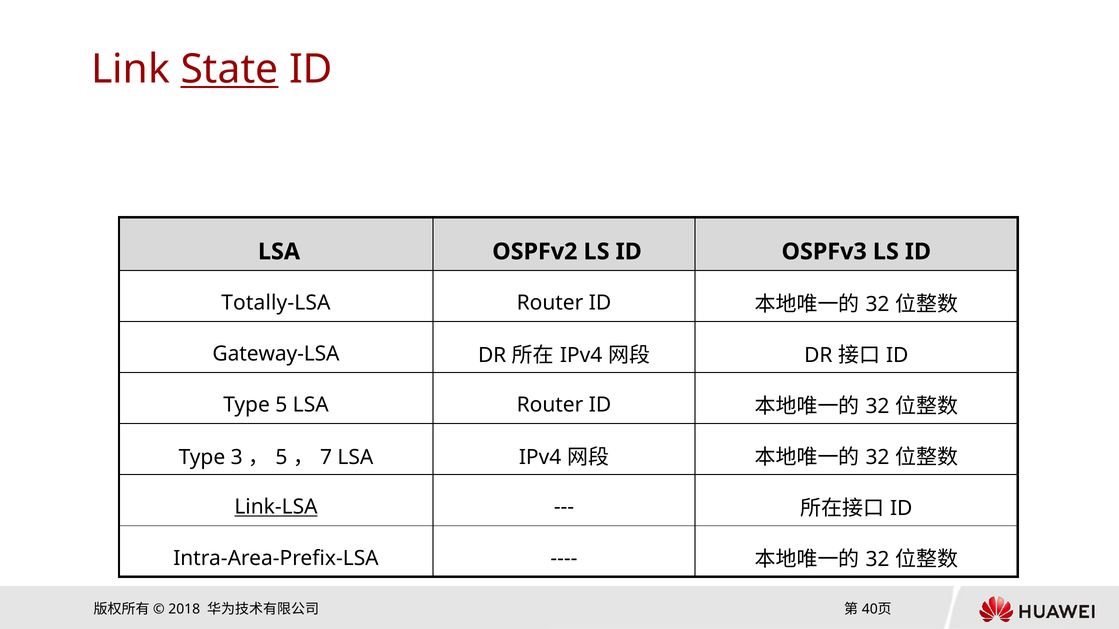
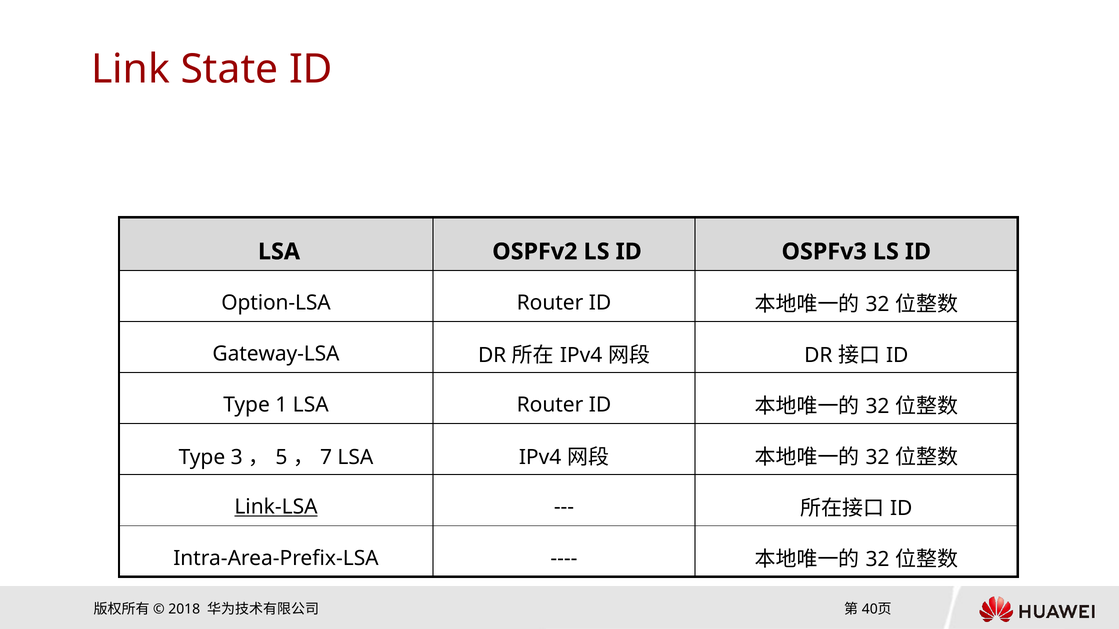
State underline: present -> none
Totally-LSA: Totally-LSA -> Option-LSA
Type 5: 5 -> 1
